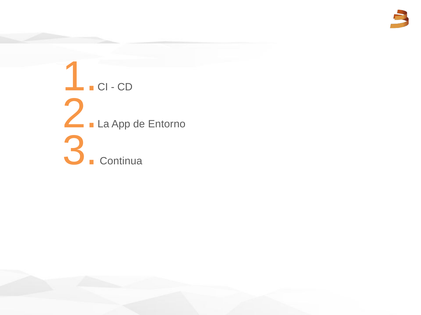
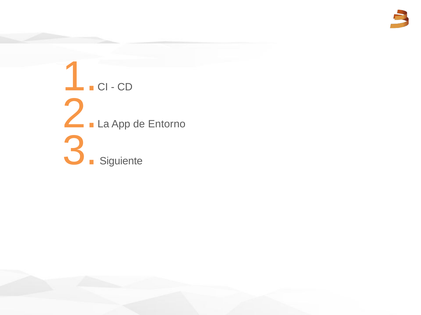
Continua: Continua -> Siguiente
